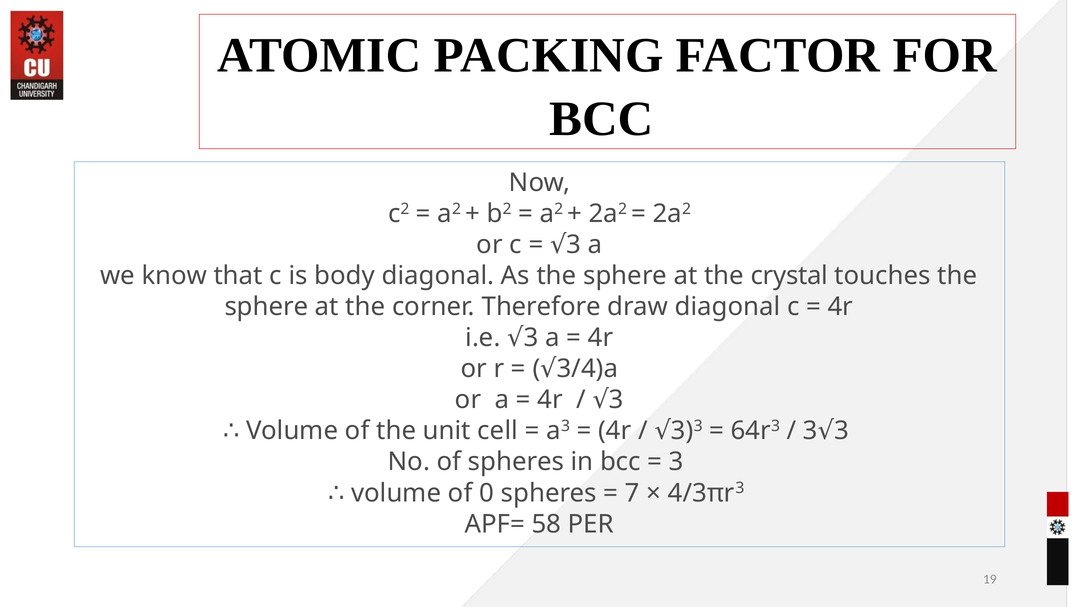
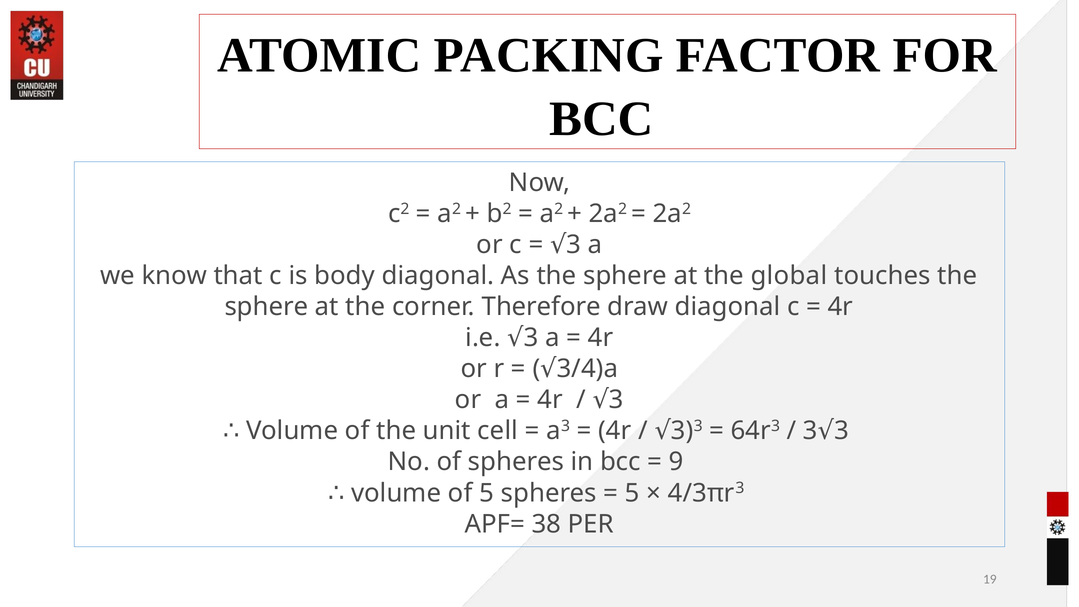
crystal: crystal -> global
3 at (676, 462): 3 -> 9
of 0: 0 -> 5
7 at (632, 493): 7 -> 5
58: 58 -> 38
